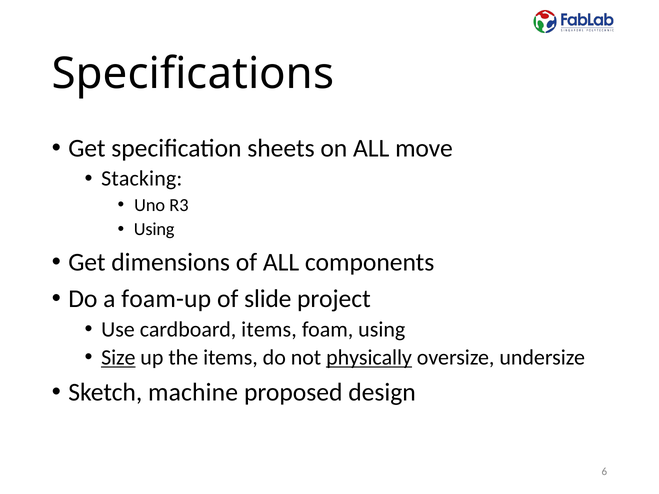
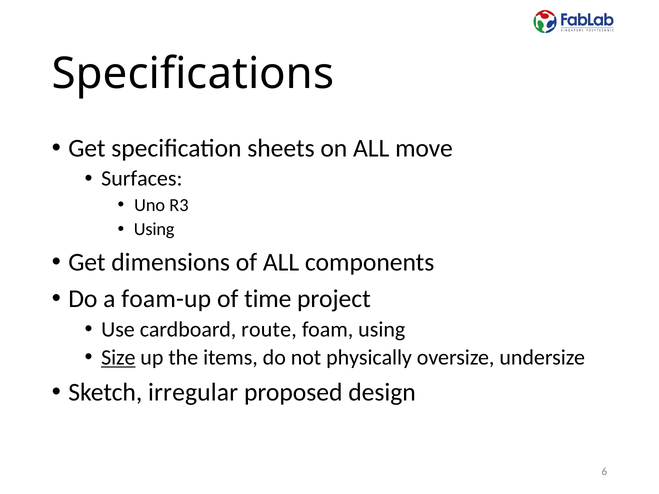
Stacking: Stacking -> Surfaces
slide: slide -> time
cardboard items: items -> route
physically underline: present -> none
machine: machine -> irregular
